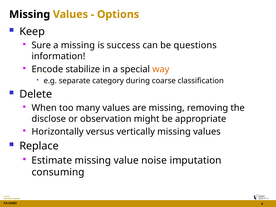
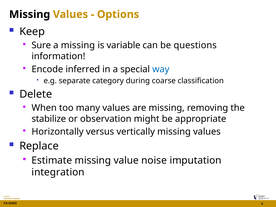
success: success -> variable
stabilize: stabilize -> inferred
way colour: orange -> blue
disclose: disclose -> stabilize
consuming: consuming -> integration
